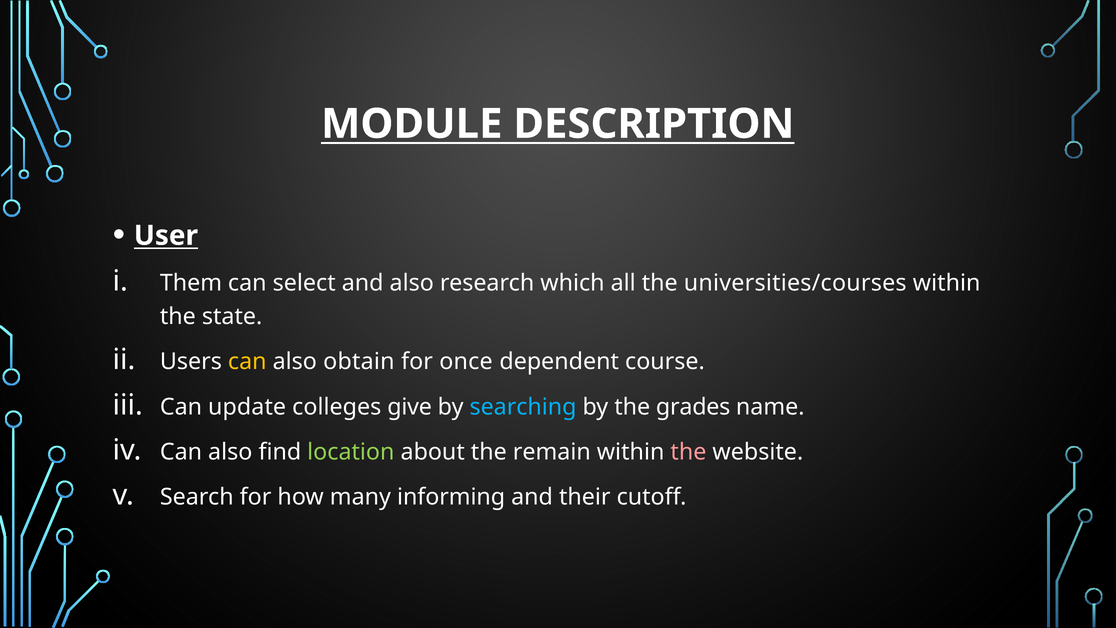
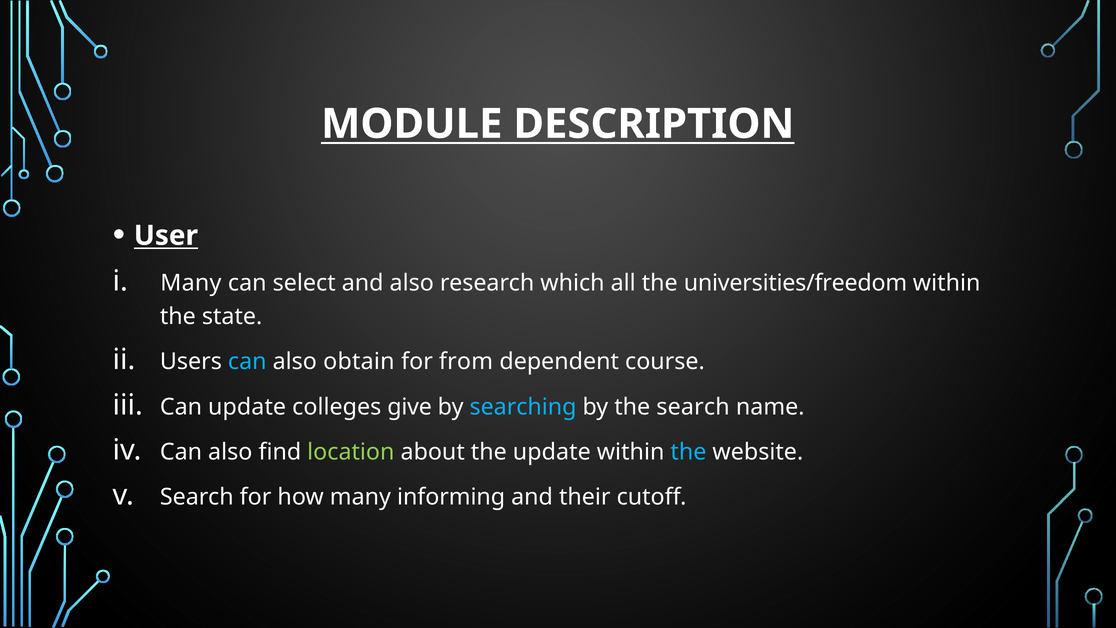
Them at (191, 283): Them -> Many
universities/courses: universities/courses -> universities/freedom
can at (247, 362) colour: yellow -> light blue
once: once -> from
the grades: grades -> search
the remain: remain -> update
the at (688, 452) colour: pink -> light blue
